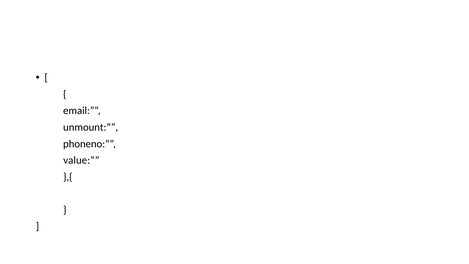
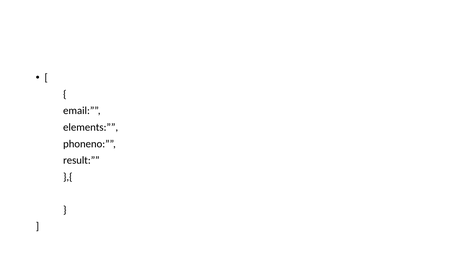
unmount: unmount -> elements
value: value -> result
